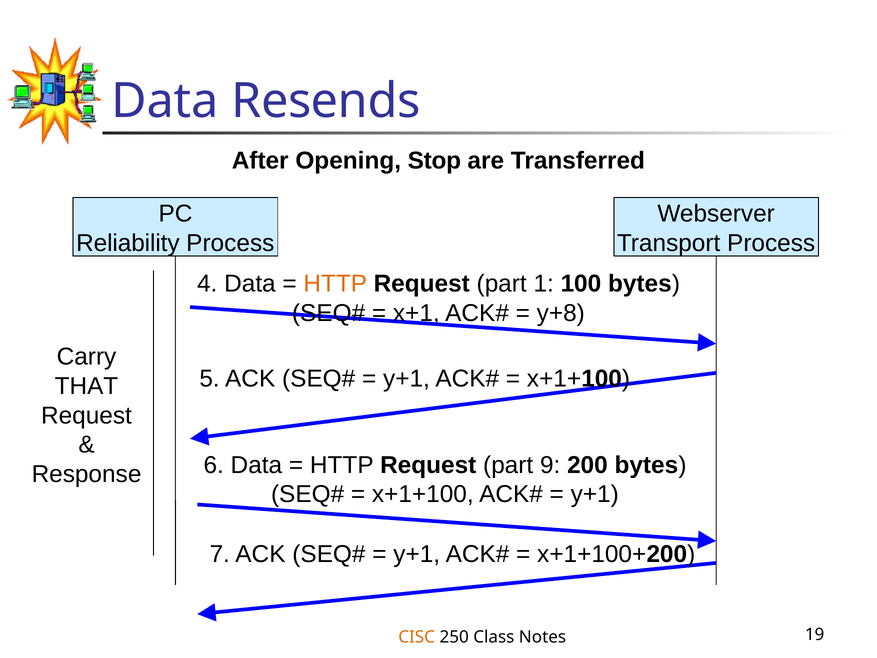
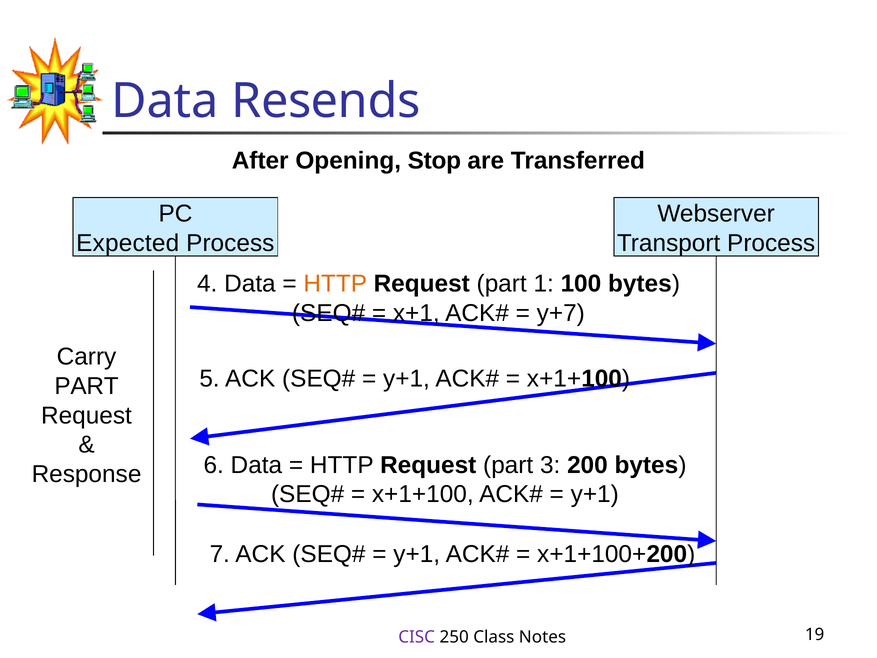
Reliability: Reliability -> Expected
y+8: y+8 -> y+7
THAT at (86, 386): THAT -> PART
9: 9 -> 3
CISC colour: orange -> purple
